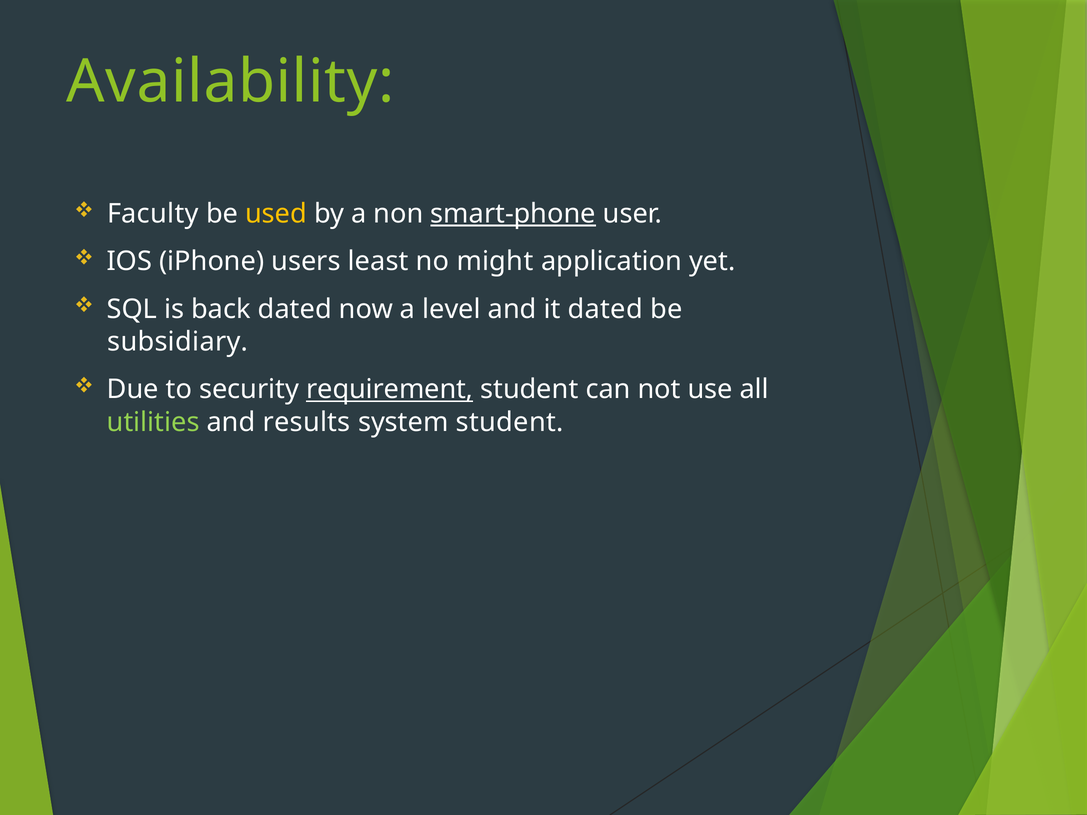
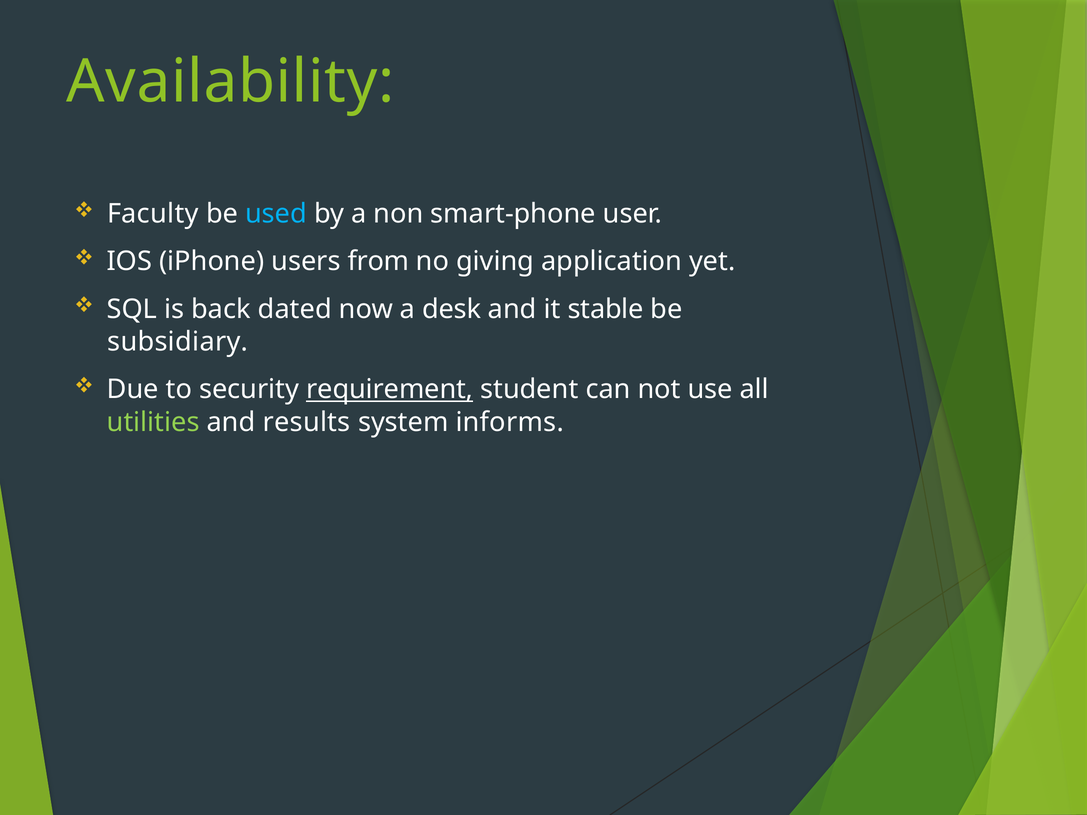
used colour: yellow -> light blue
smart-phone underline: present -> none
least: least -> from
might: might -> giving
level: level -> desk
it dated: dated -> stable
system student: student -> informs
